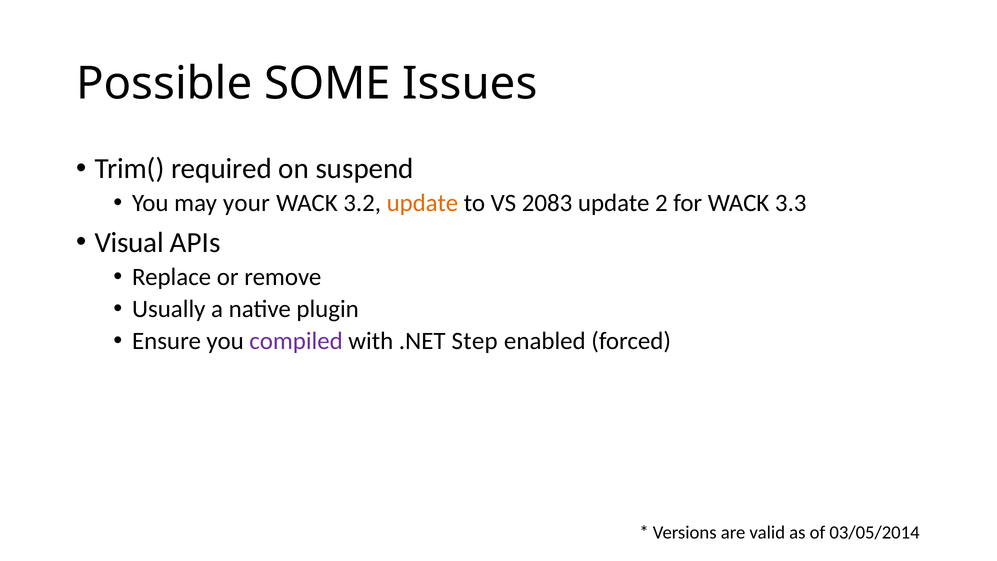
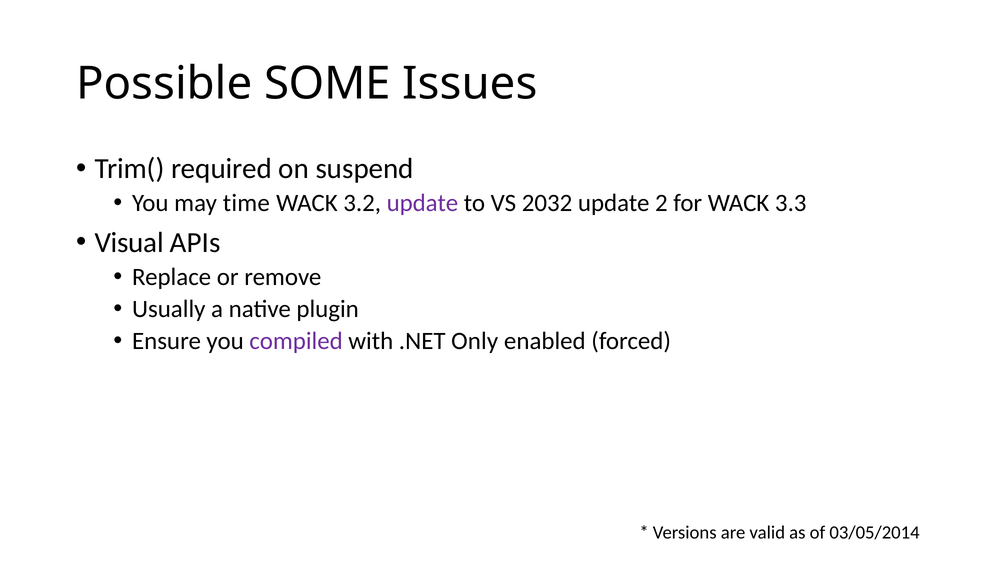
your: your -> time
update at (422, 203) colour: orange -> purple
2083: 2083 -> 2032
Step: Step -> Only
